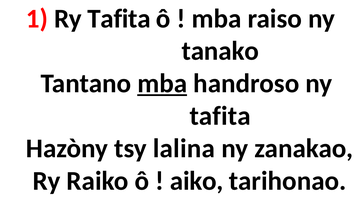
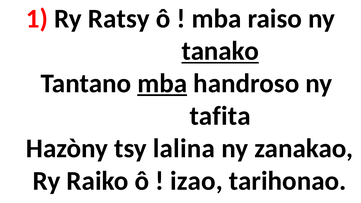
Ry Tafita: Tafita -> Ratsy
tanako underline: none -> present
aiko: aiko -> izao
